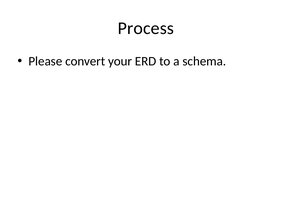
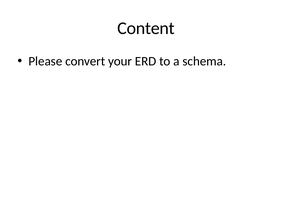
Process: Process -> Content
